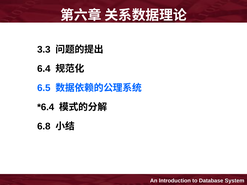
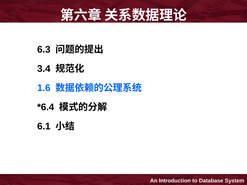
3.3: 3.3 -> 6.3
6.4: 6.4 -> 3.4
6.5: 6.5 -> 1.6
6.8: 6.8 -> 6.1
